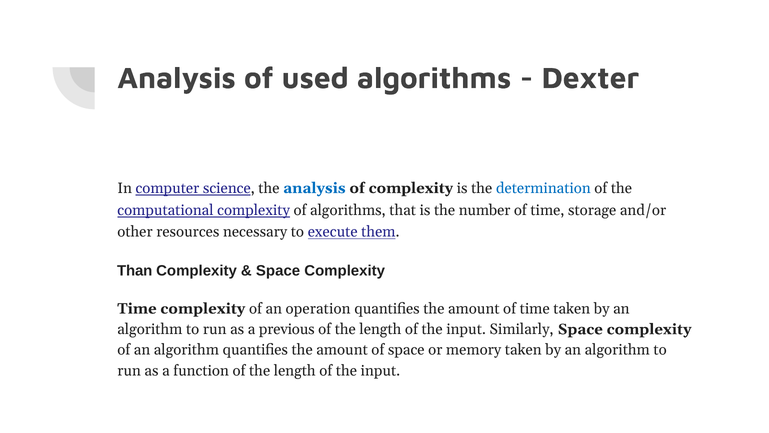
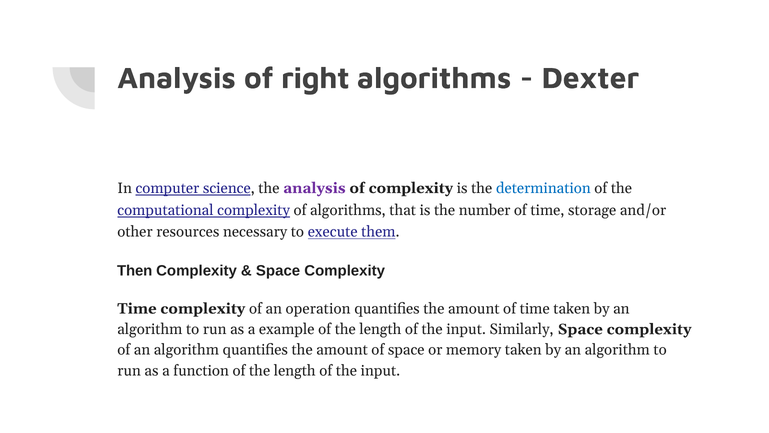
used: used -> right
analysis at (314, 188) colour: blue -> purple
Than: Than -> Then
previous: previous -> example
